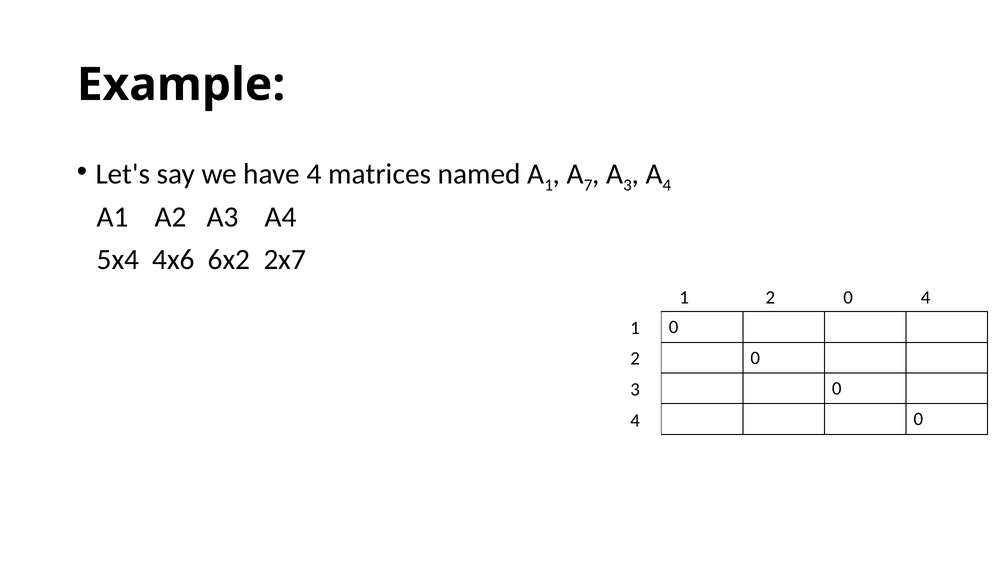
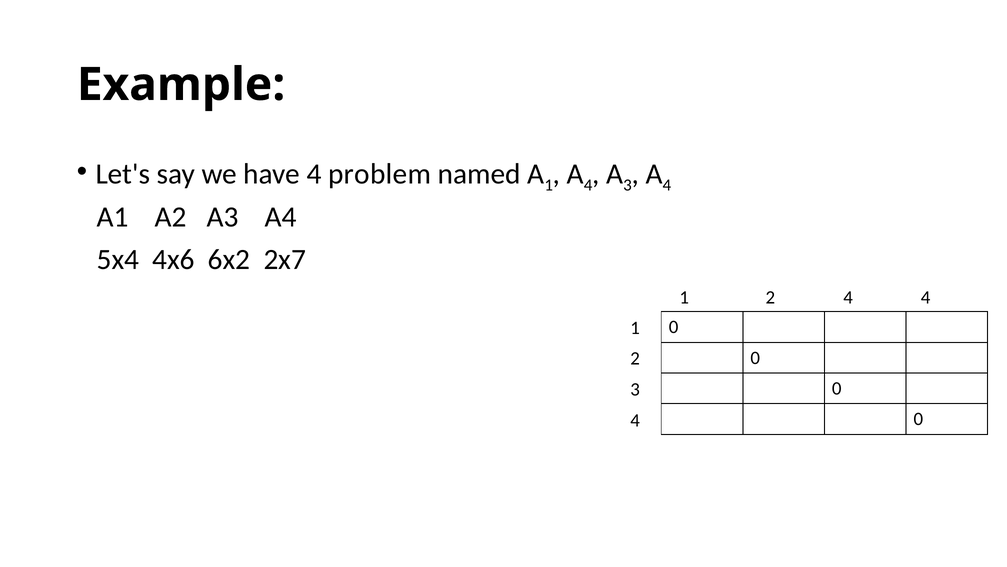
matrices: matrices -> problem
7 at (588, 185): 7 -> 4
2 0: 0 -> 4
